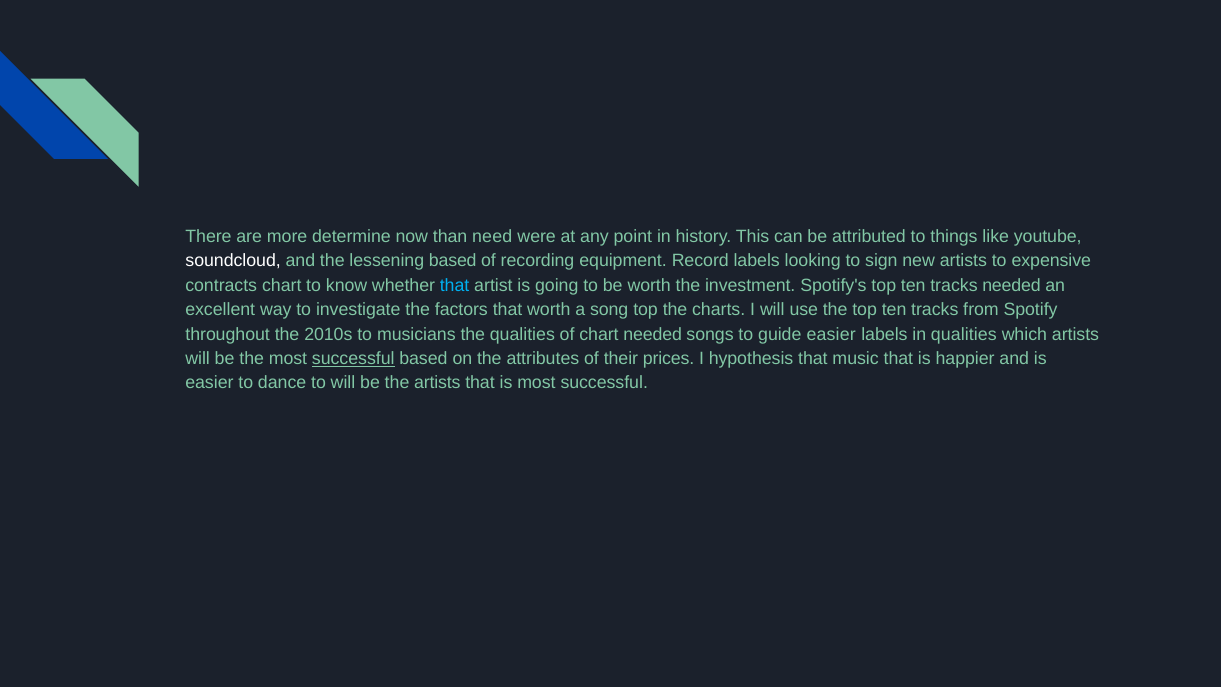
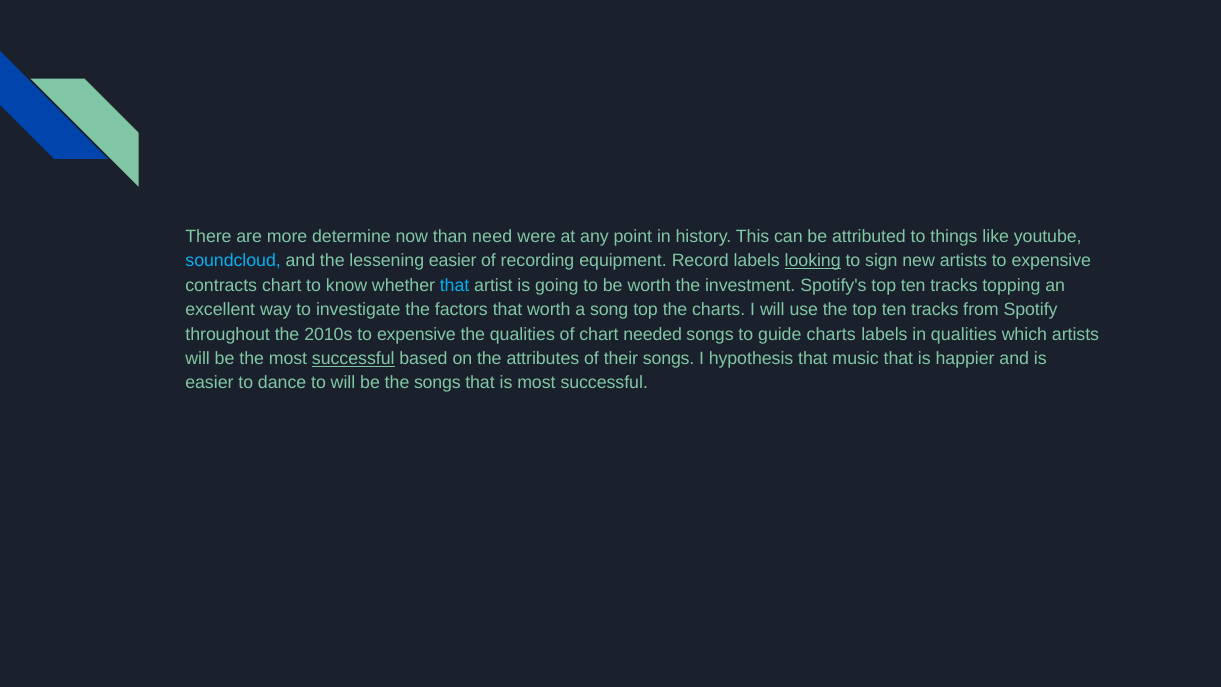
soundcloud colour: white -> light blue
lessening based: based -> easier
looking underline: none -> present
tracks needed: needed -> topping
2010s to musicians: musicians -> expensive
guide easier: easier -> charts
their prices: prices -> songs
the artists: artists -> songs
